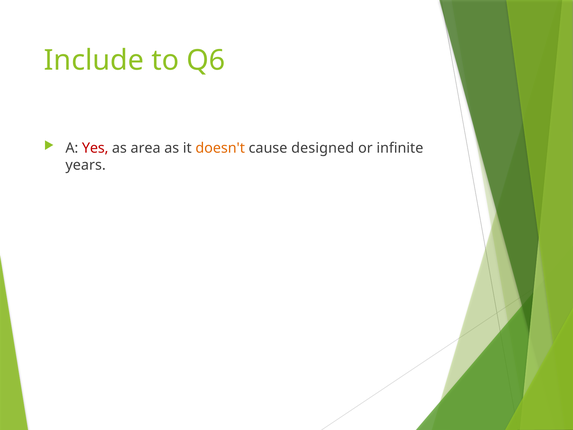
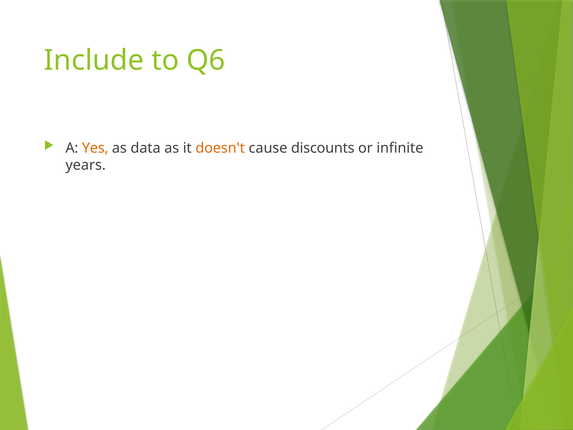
Yes colour: red -> orange
area: area -> data
designed: designed -> discounts
